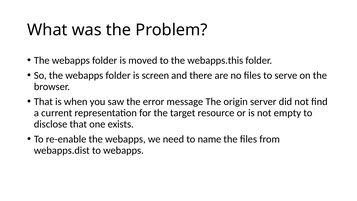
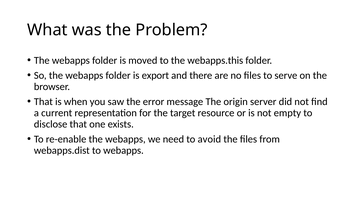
screen: screen -> export
name: name -> avoid
